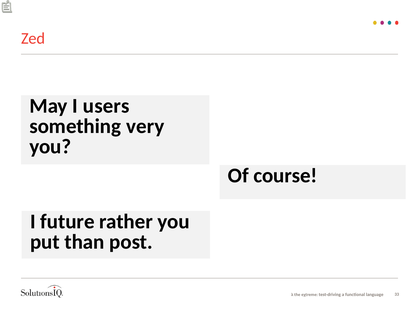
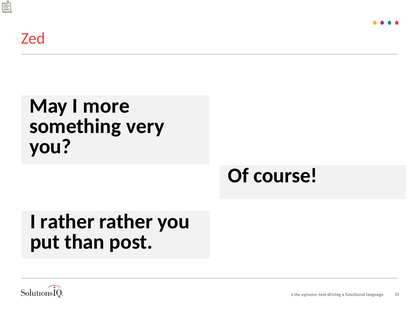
users: users -> more
I future: future -> rather
